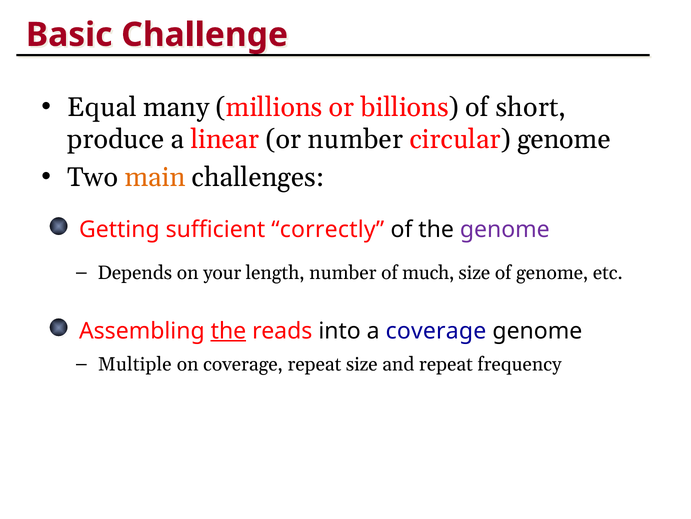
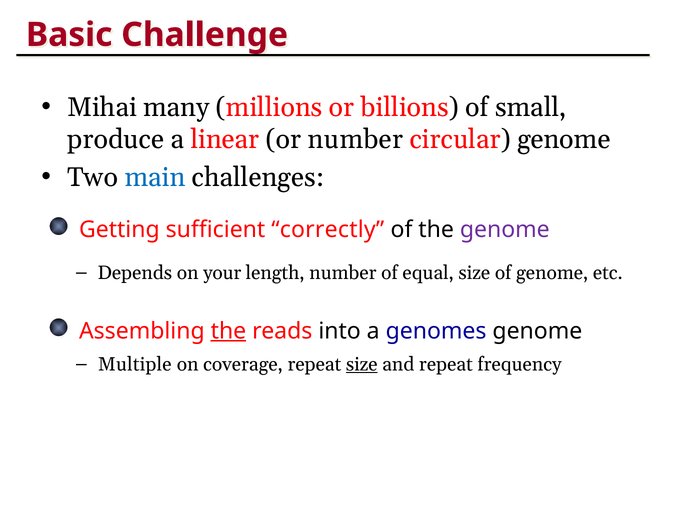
Equal: Equal -> Mihai
short: short -> small
main colour: orange -> blue
much: much -> equal
a coverage: coverage -> genomes
size at (362, 364) underline: none -> present
